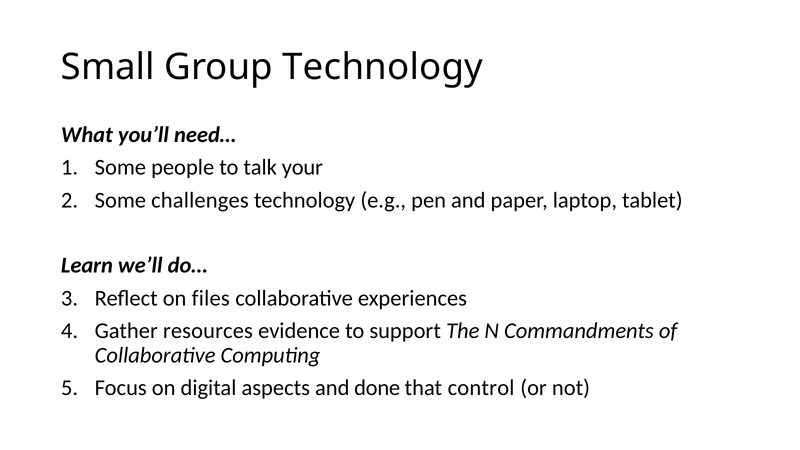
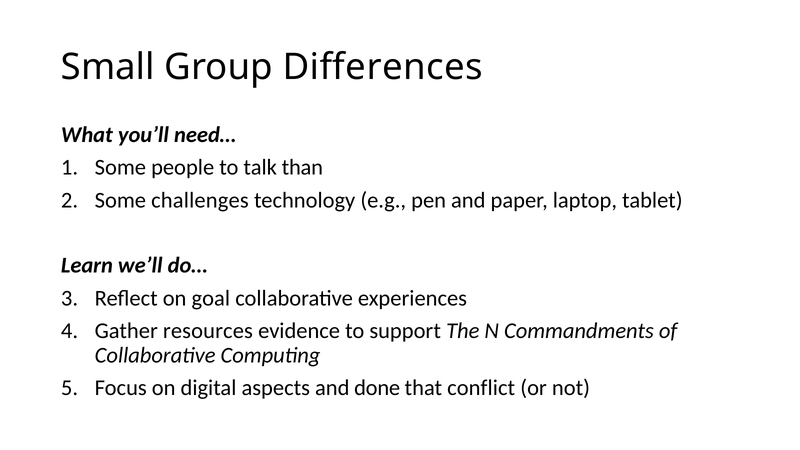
Group Technology: Technology -> Differences
your: your -> than
files: files -> goal
control: control -> conflict
